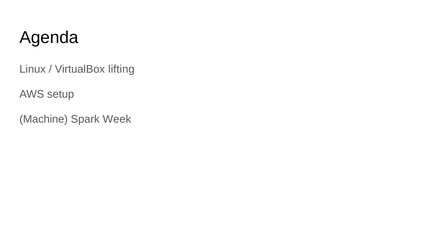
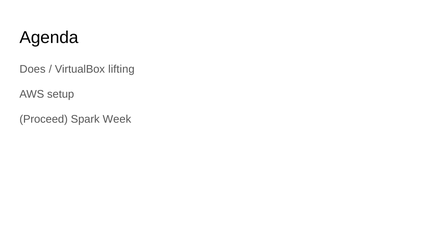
Linux: Linux -> Does
Machine: Machine -> Proceed
